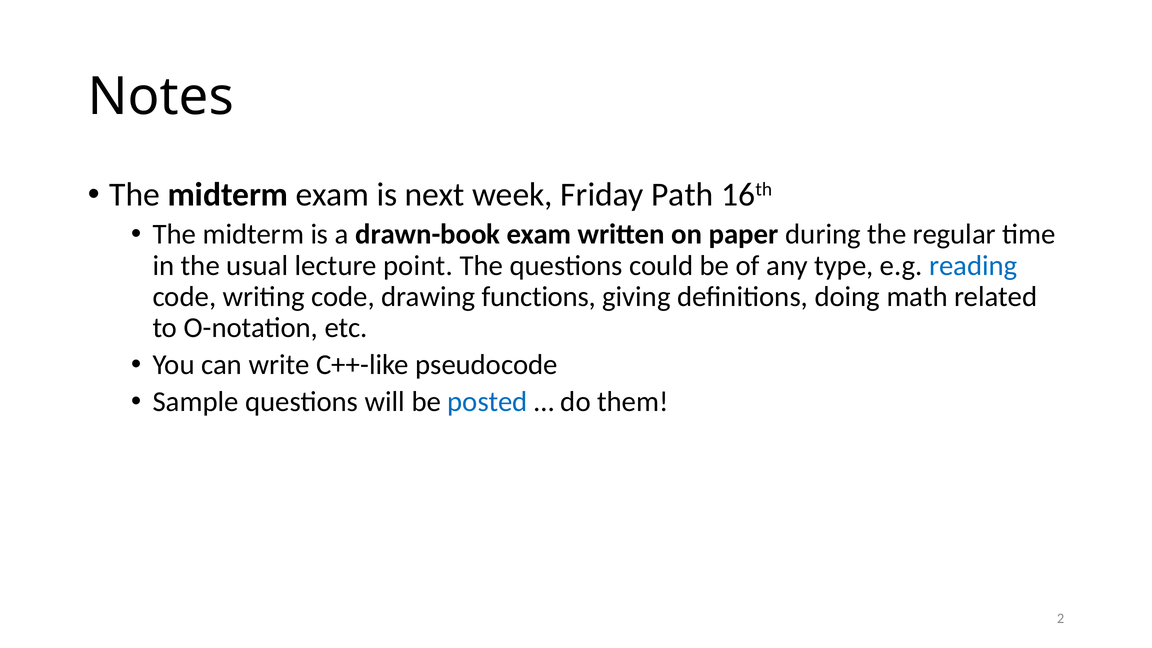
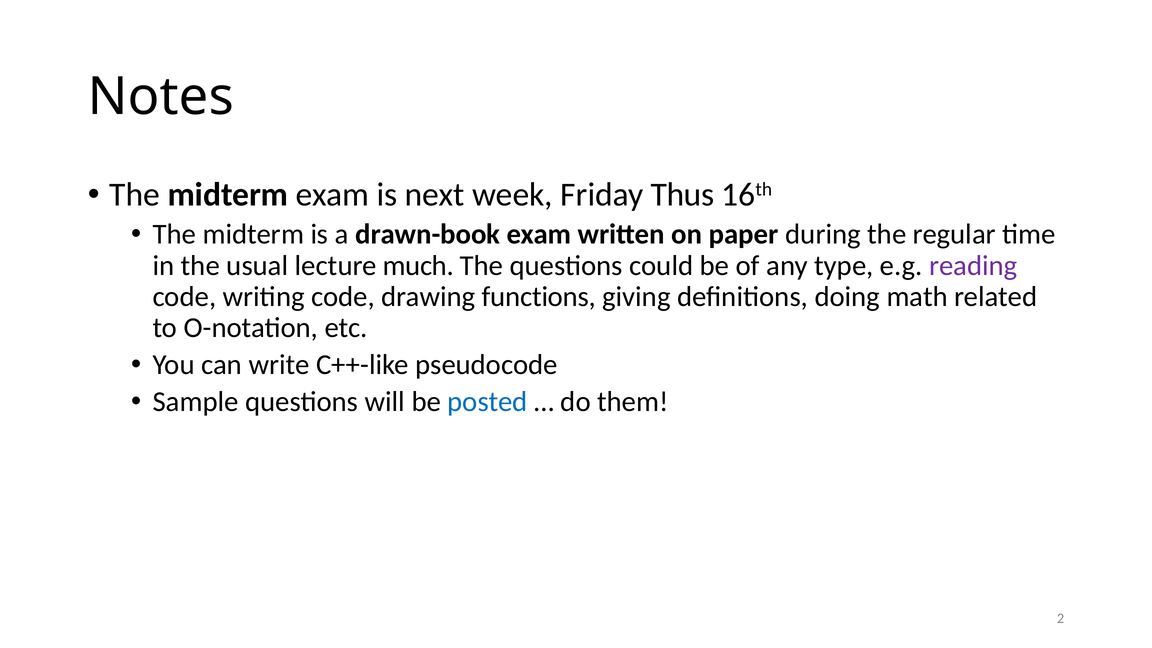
Path: Path -> Thus
point: point -> much
reading colour: blue -> purple
